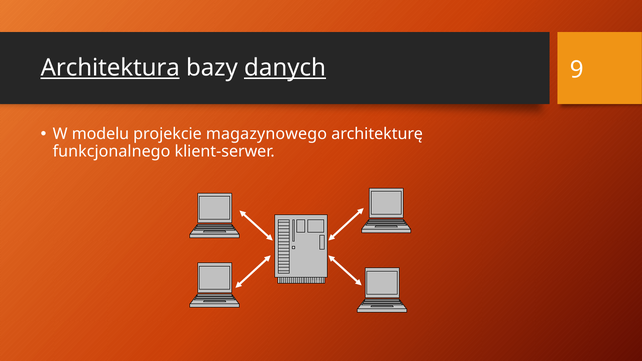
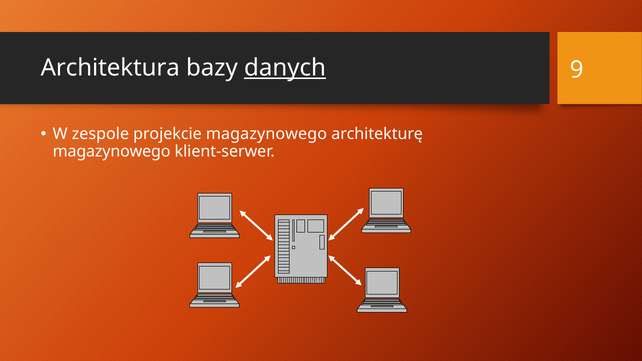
Architektura underline: present -> none
modelu: modelu -> zespole
funkcjonalnego at (112, 151): funkcjonalnego -> magazynowego
